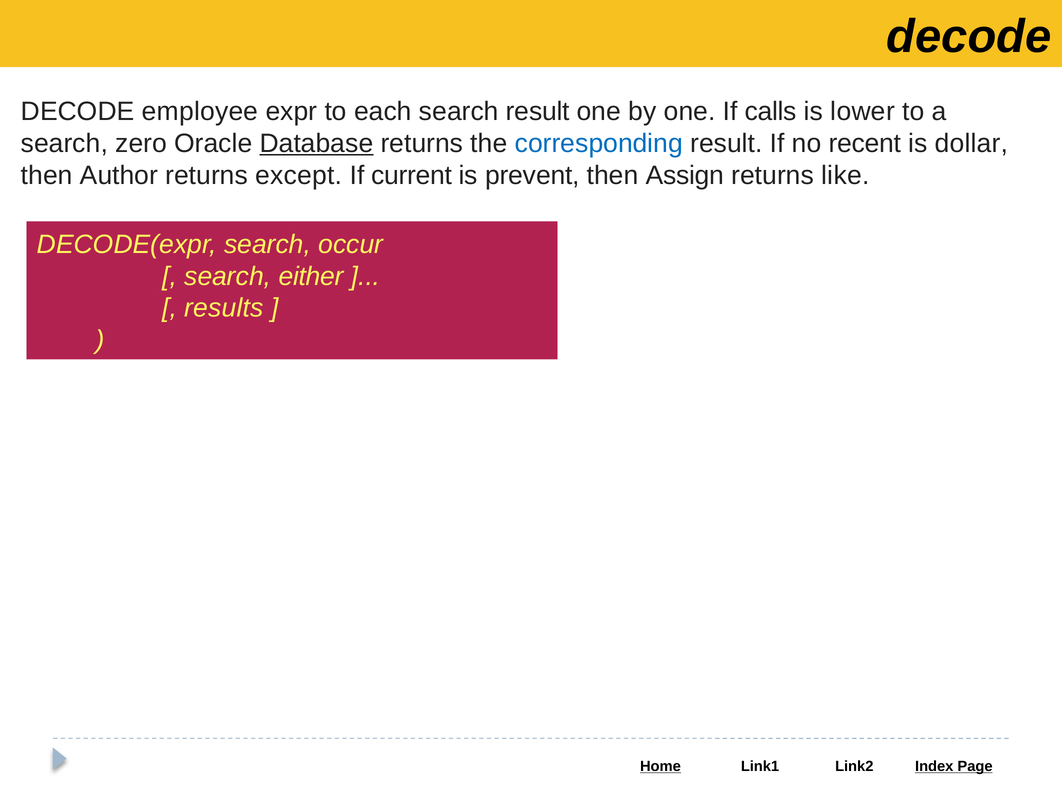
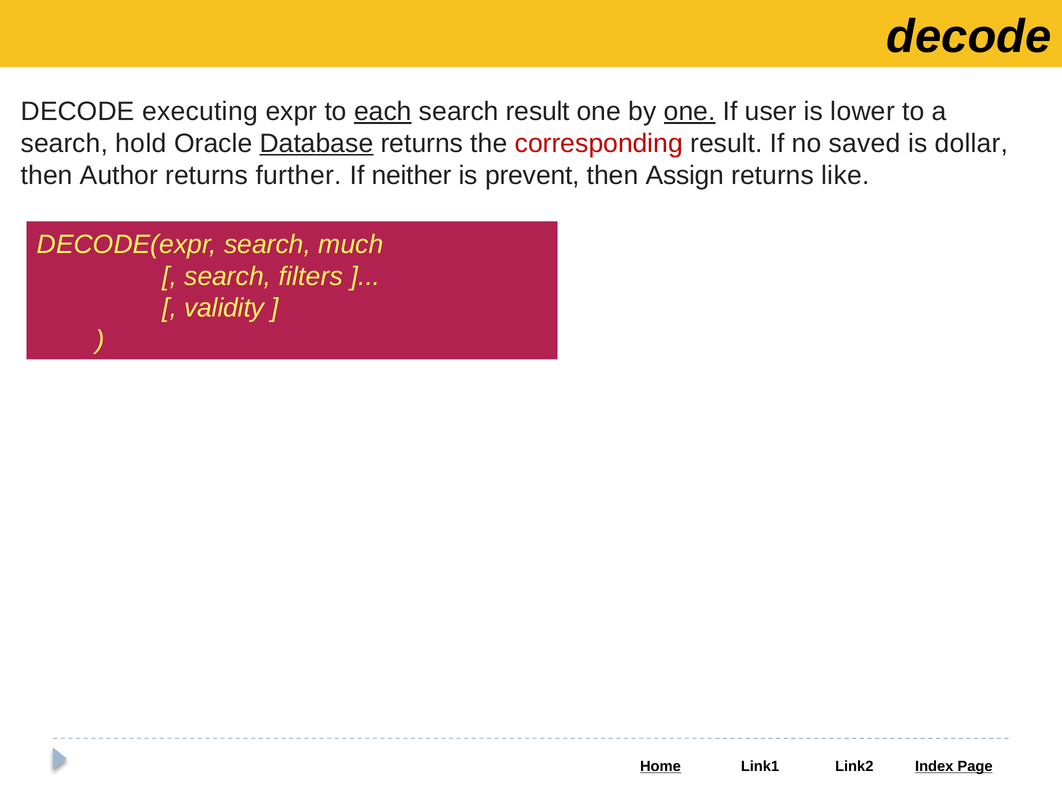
employee: employee -> executing
each underline: none -> present
one at (690, 111) underline: none -> present
calls: calls -> user
zero: zero -> hold
corresponding colour: blue -> red
recent: recent -> saved
except: except -> further
current: current -> neither
occur: occur -> much
either: either -> filters
results: results -> validity
